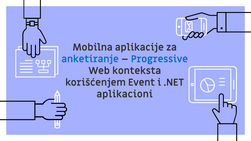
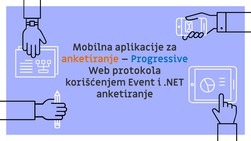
anketiranje at (90, 59) colour: blue -> orange
konteksta: konteksta -> protokola
aplikacioni at (125, 94): aplikacioni -> anketiranje
